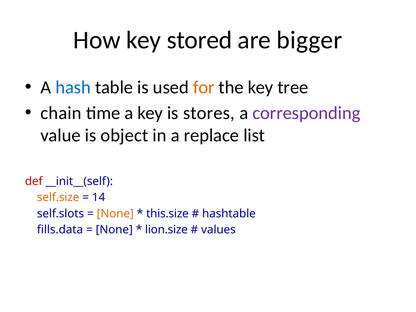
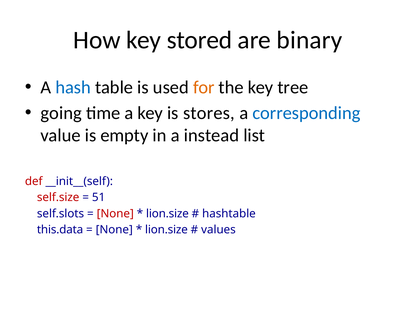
bigger: bigger -> binary
chain: chain -> going
corresponding colour: purple -> blue
object: object -> empty
replace: replace -> instead
self.size colour: orange -> red
14: 14 -> 51
None at (115, 214) colour: orange -> red
this.size at (167, 214): this.size -> lion.size
fills.data: fills.data -> this.data
